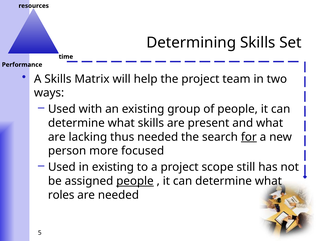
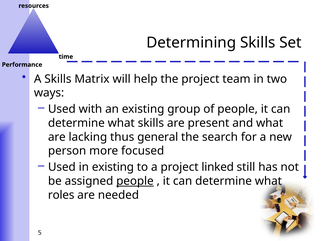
thus needed: needed -> general
for underline: present -> none
scope: scope -> linked
